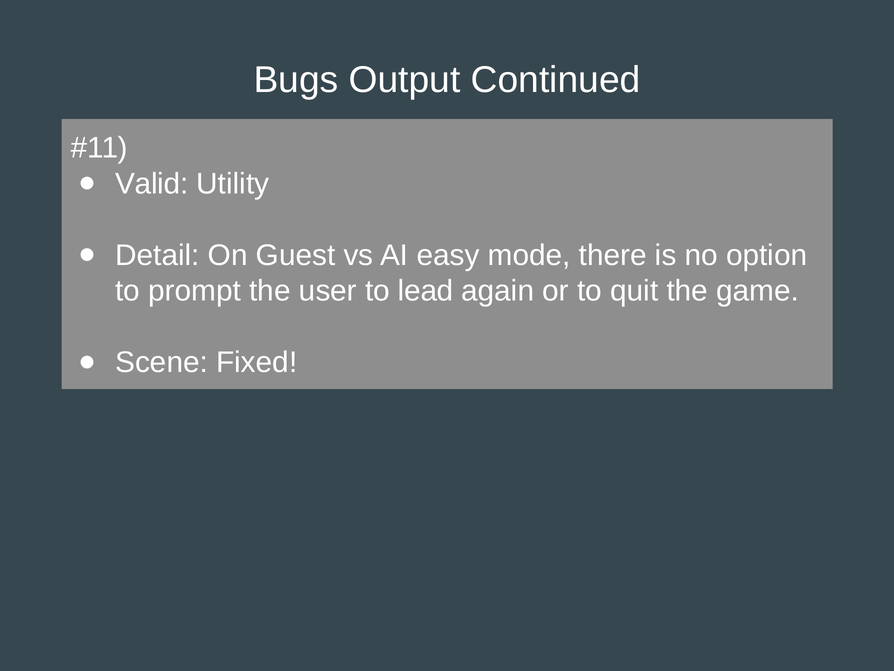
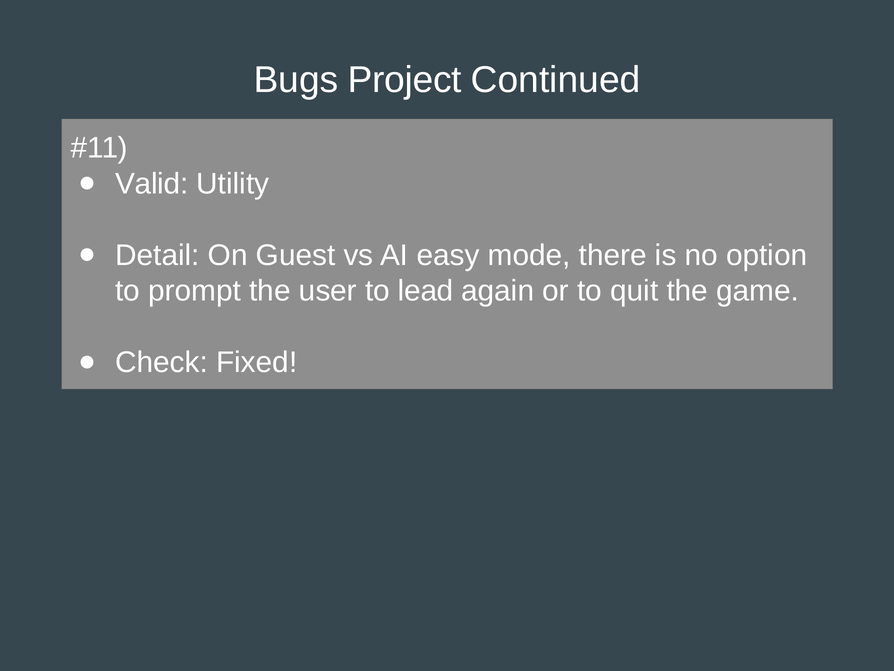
Output: Output -> Project
Scene: Scene -> Check
